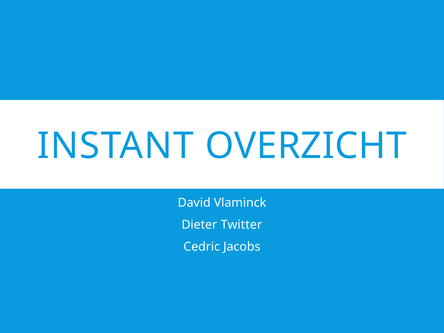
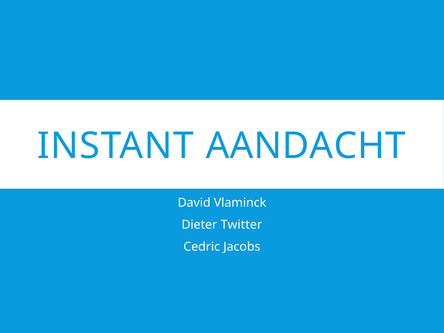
OVERZICHT: OVERZICHT -> AANDACHT
